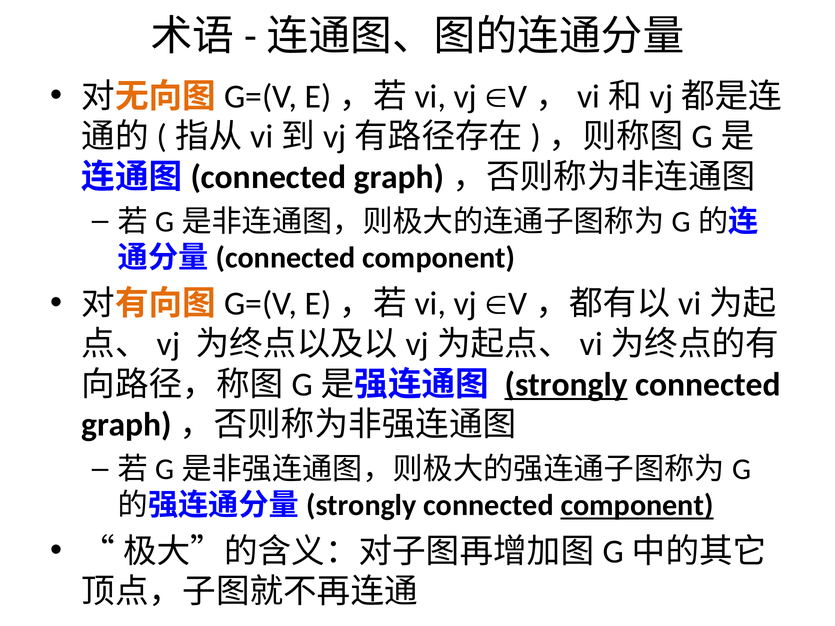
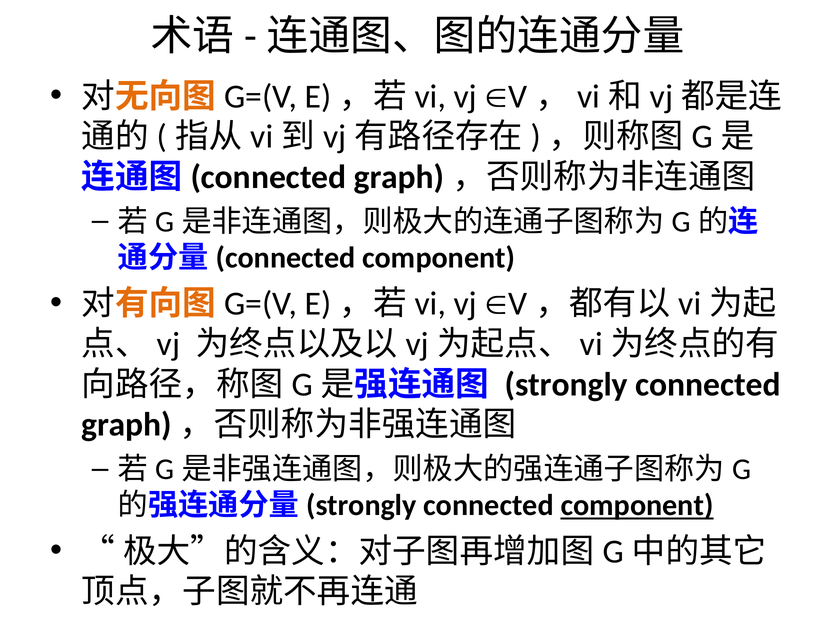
strongly underline: present -> none
